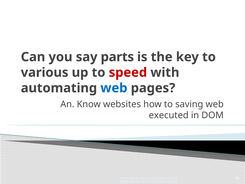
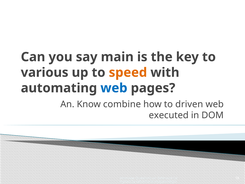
parts: parts -> main
speed colour: red -> orange
websites: websites -> combine
saving: saving -> driven
